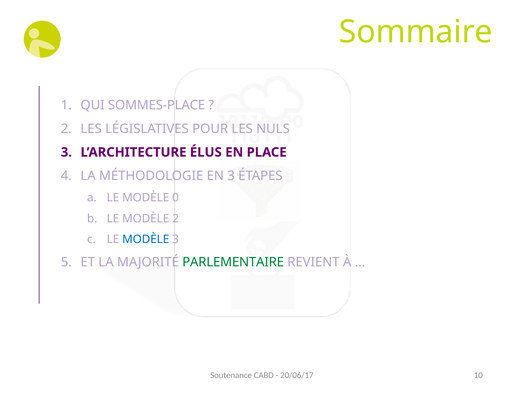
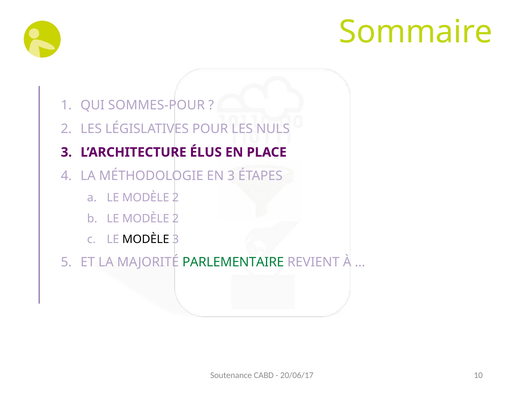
SOMMES-PLACE: SOMMES-PLACE -> SOMMES-POUR
0 at (176, 198): 0 -> 2
MODÈLE at (146, 239) colour: blue -> black
